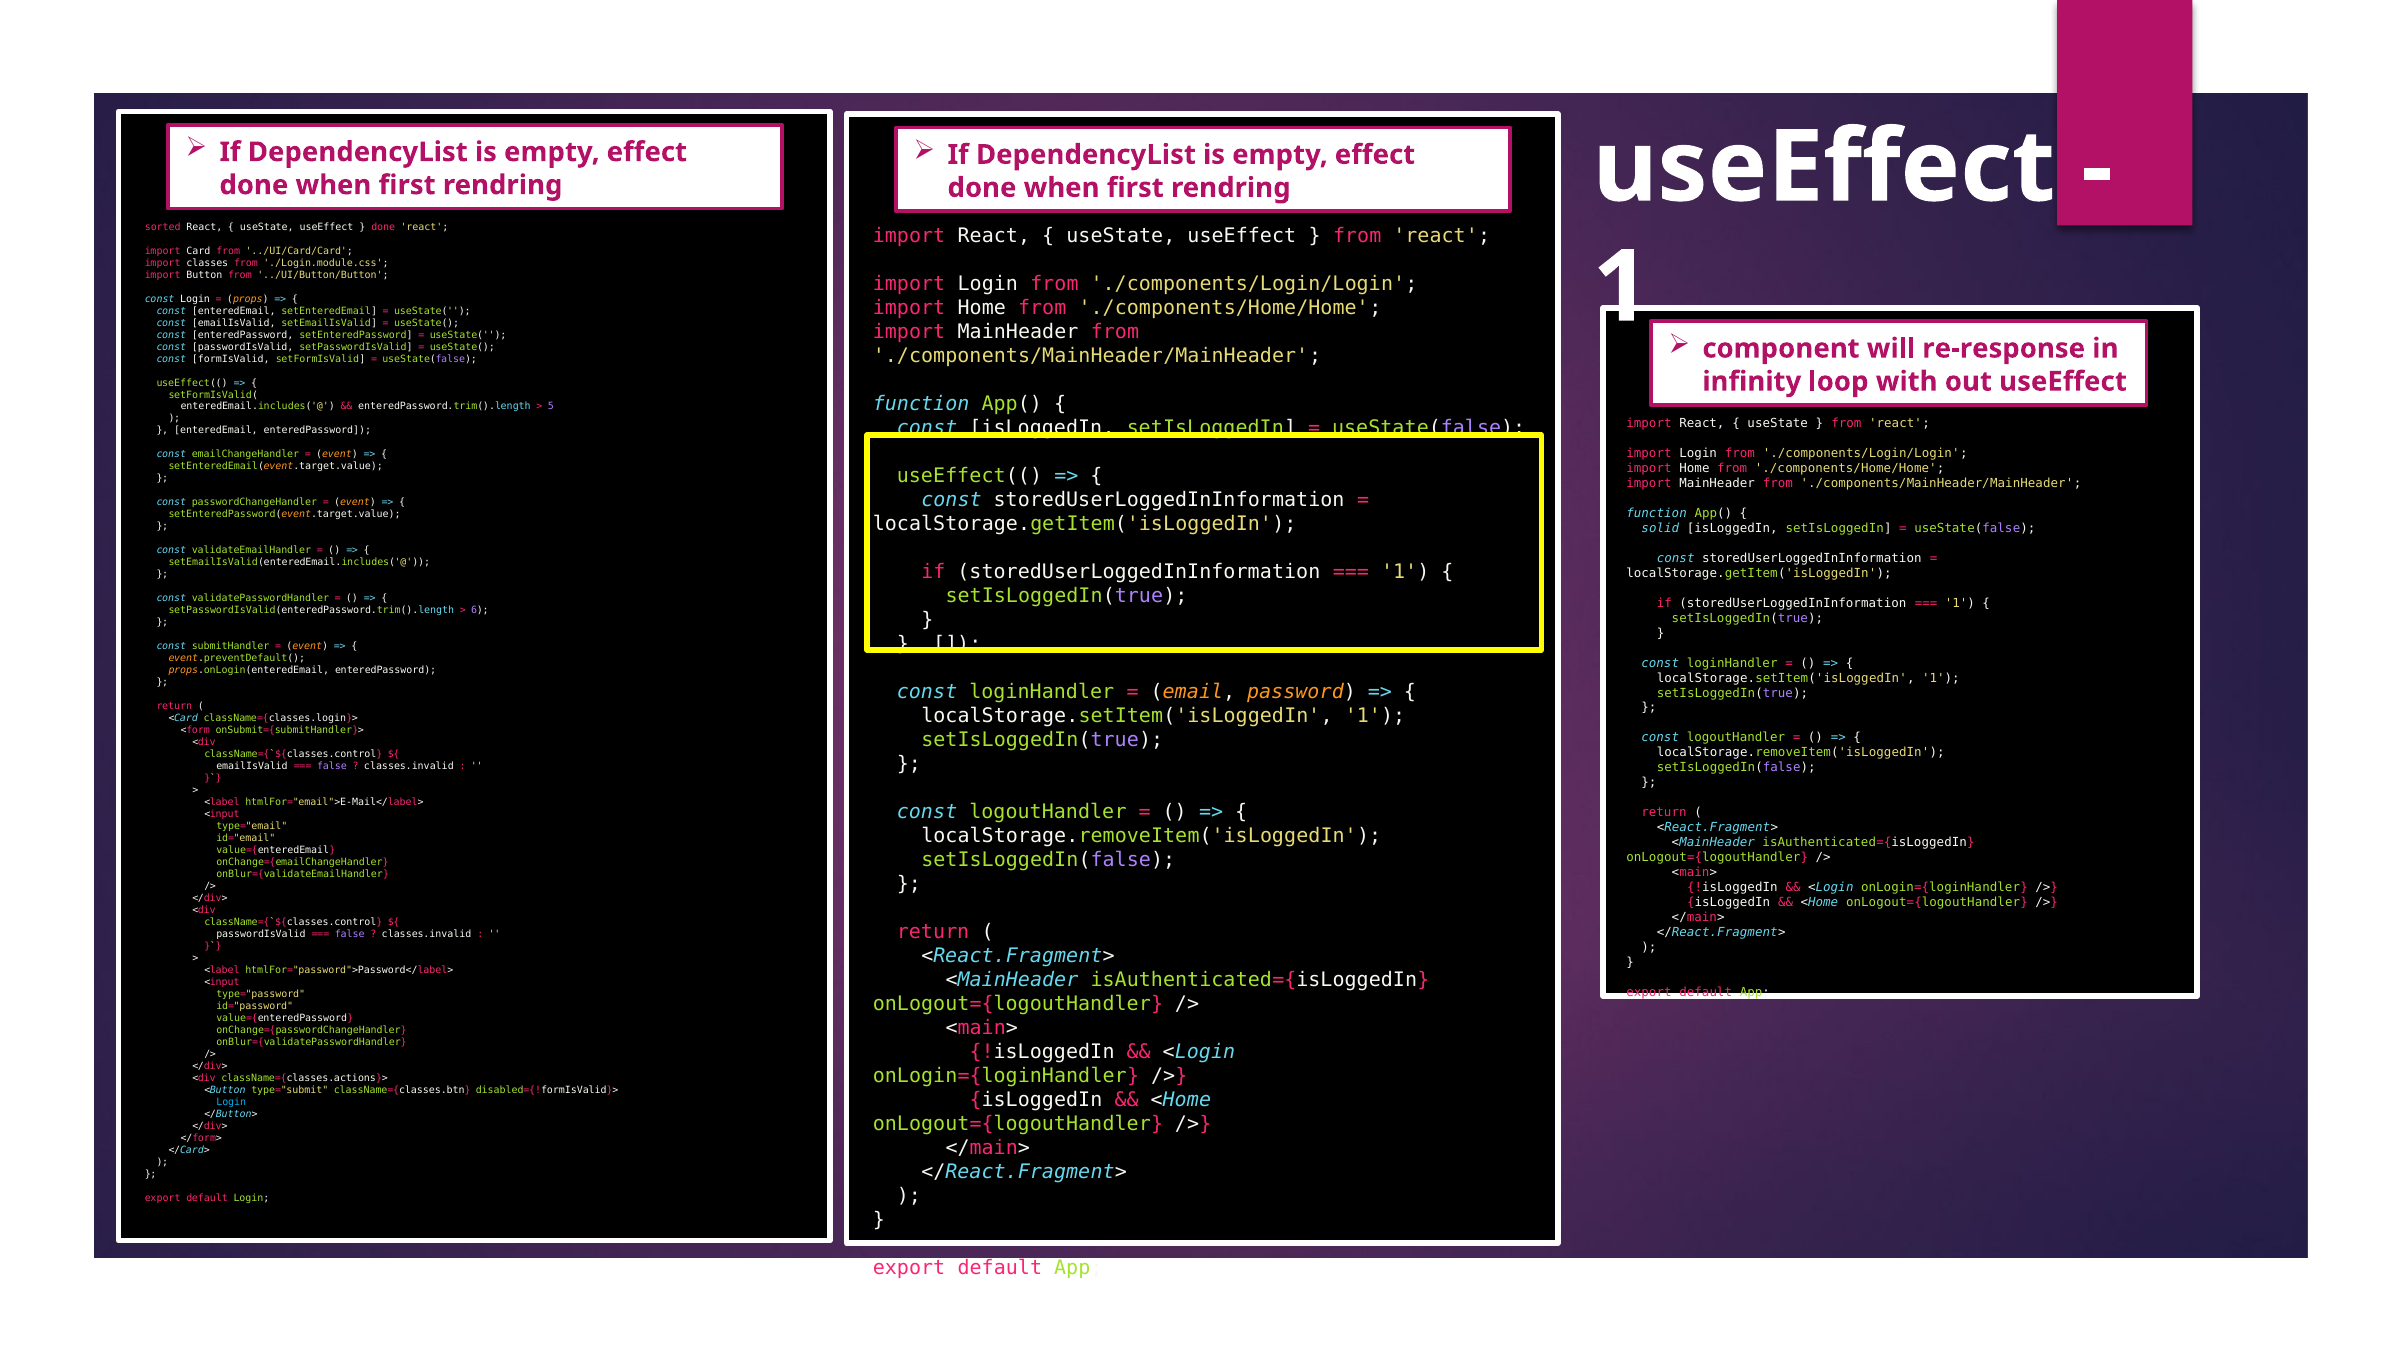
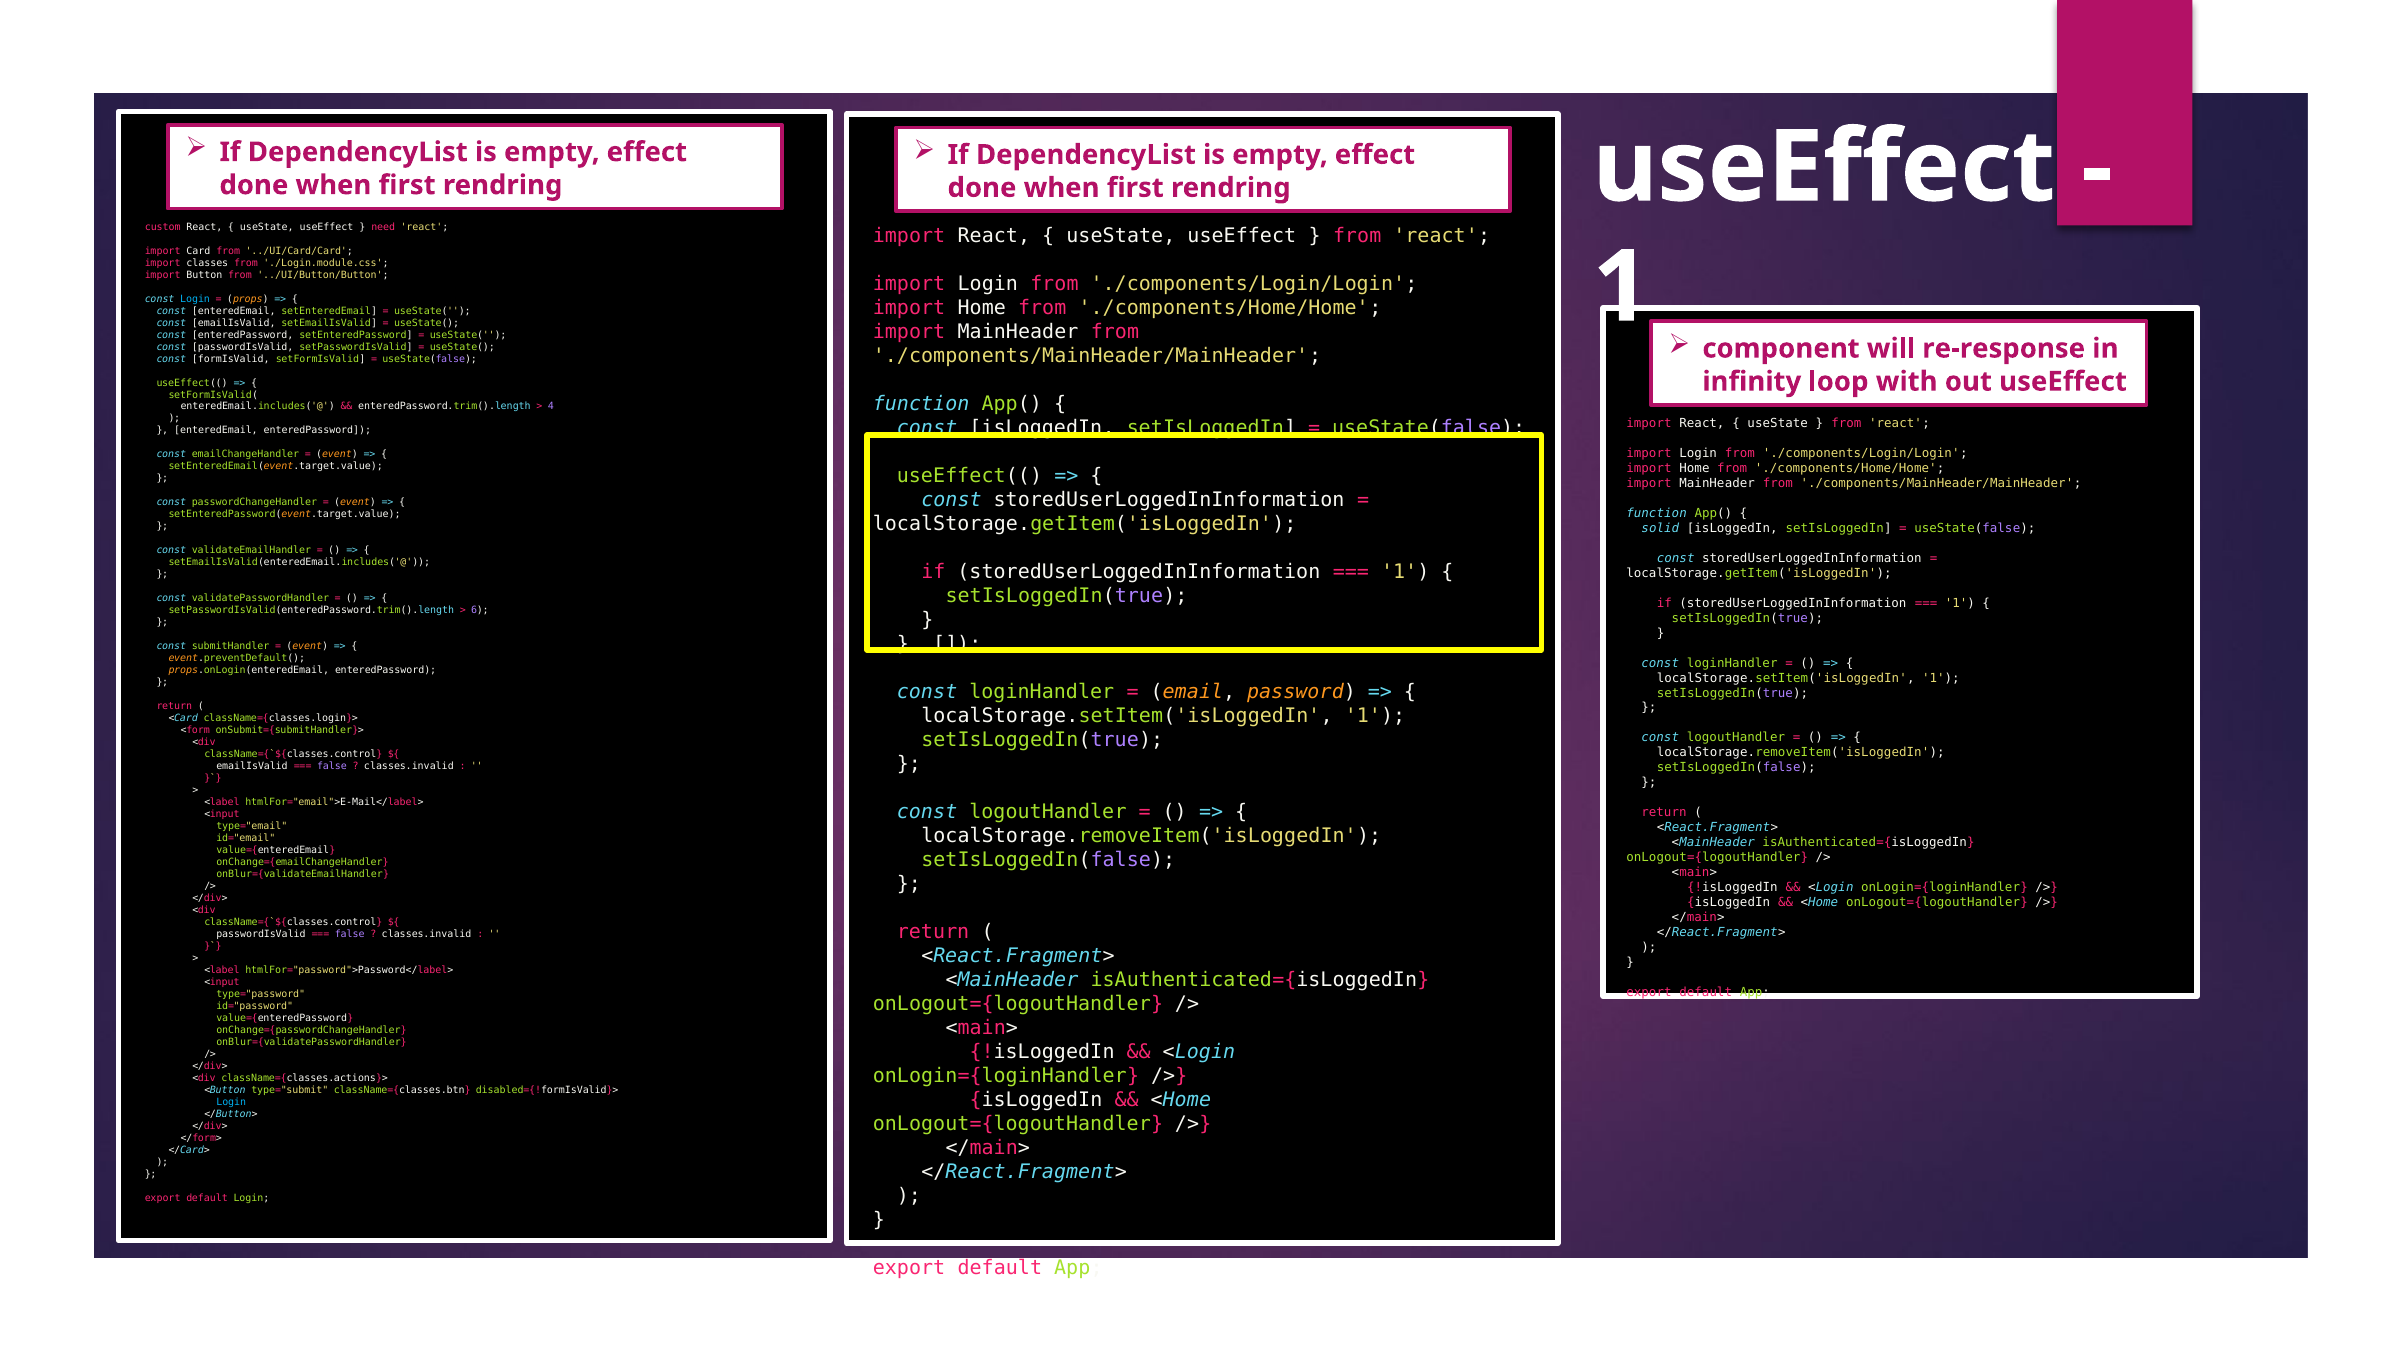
sorted: sorted -> custom
done at (383, 227): done -> need
Login at (195, 299) colour: white -> light blue
5: 5 -> 4
